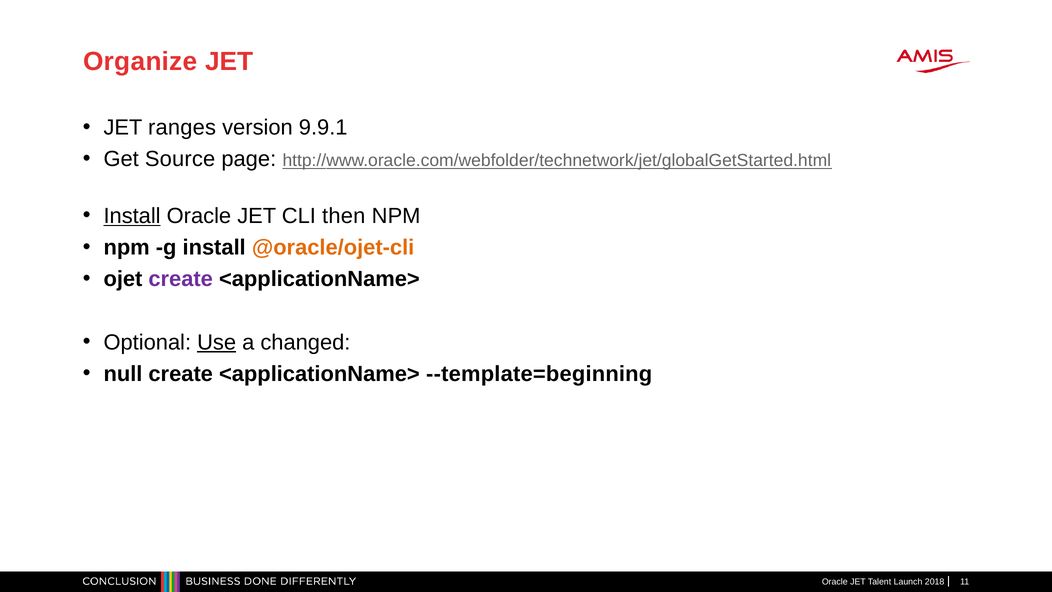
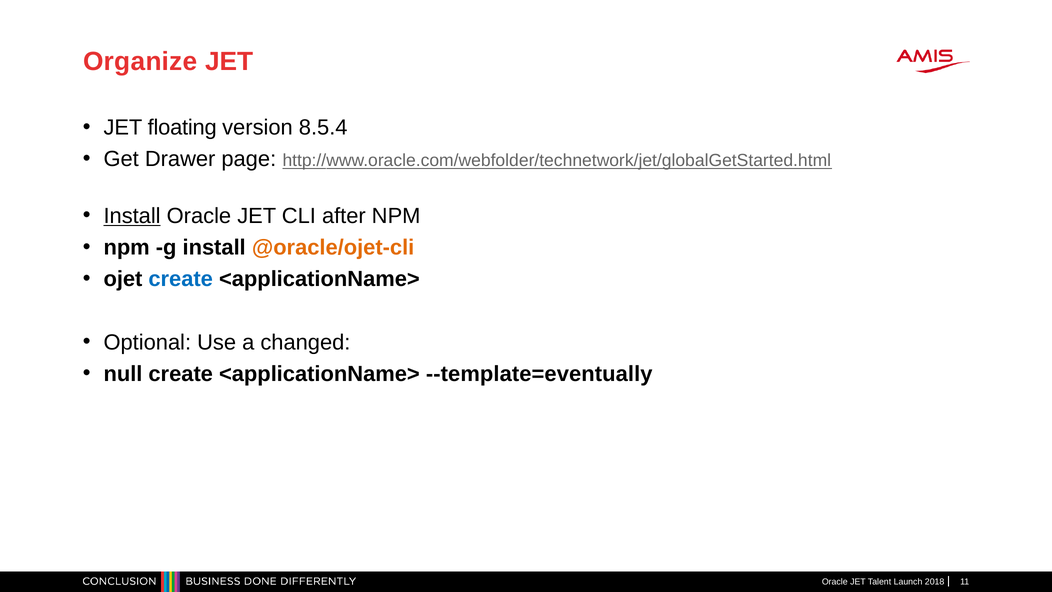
ranges: ranges -> floating
9.9.1: 9.9.1 -> 8.5.4
Source: Source -> Drawer
then: then -> after
create at (181, 279) colour: purple -> blue
Use underline: present -> none
--template=beginning: --template=beginning -> --template=eventually
